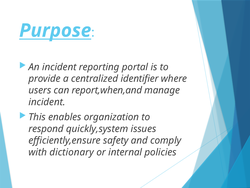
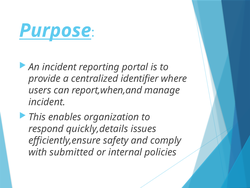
quickly,system: quickly,system -> quickly,details
dictionary: dictionary -> submitted
